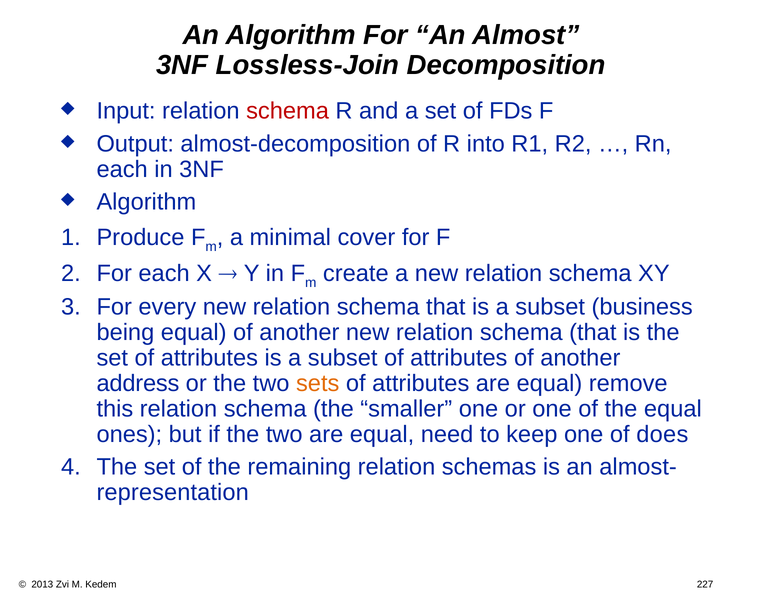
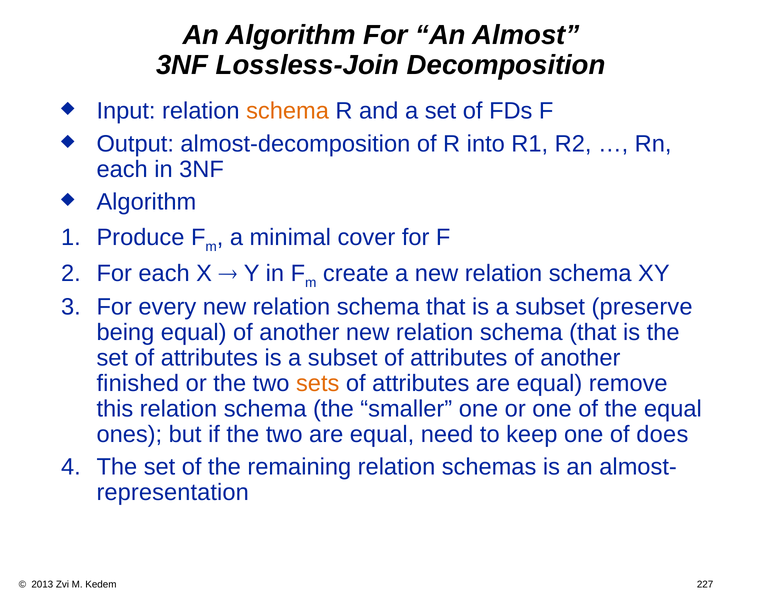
schema at (288, 111) colour: red -> orange
business: business -> preserve
address: address -> finished
